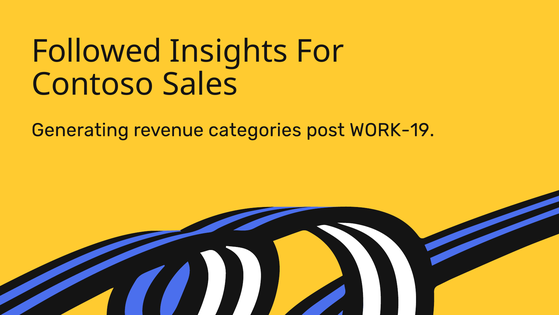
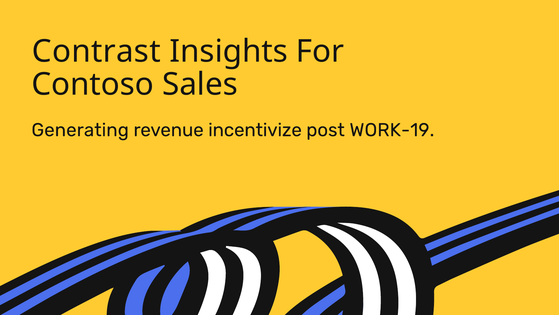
Followed: Followed -> Contrast
categories: categories -> incentivize
